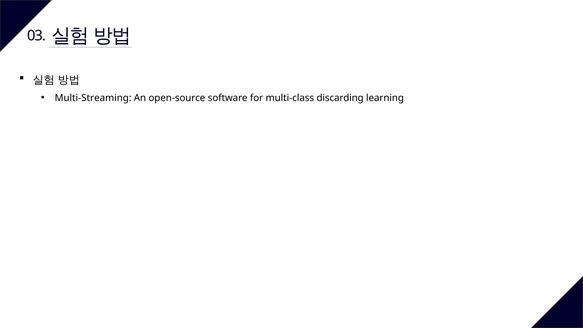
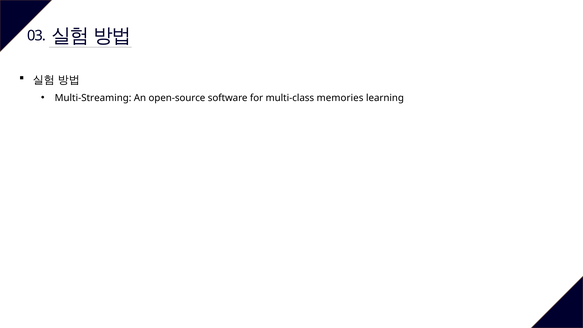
discarding: discarding -> memories
